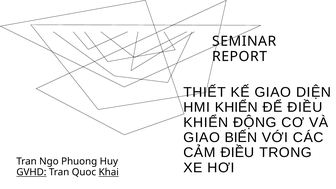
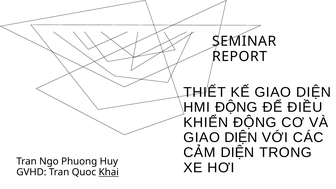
HMI KHIỂN: KHIỂN -> ĐỘNG
BIẾN at (241, 138): BIẾN -> DIỆN
CẢM ĐIỀU: ĐIỀU -> DIỆN
GVHD underline: present -> none
